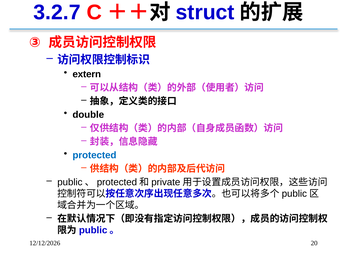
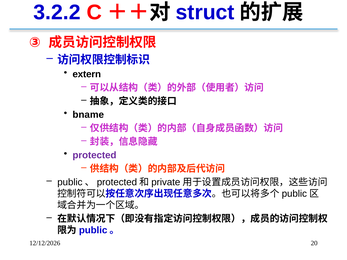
3.2.7: 3.2.7 -> 3.2.2
double: double -> bname
protected colour: blue -> purple
